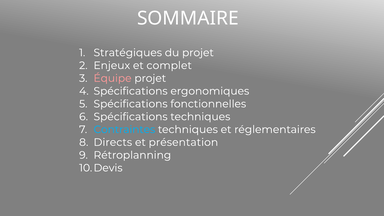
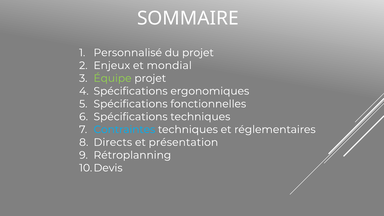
Stratégiques: Stratégiques -> Personnalisé
complet: complet -> mondial
Équipe colour: pink -> light green
